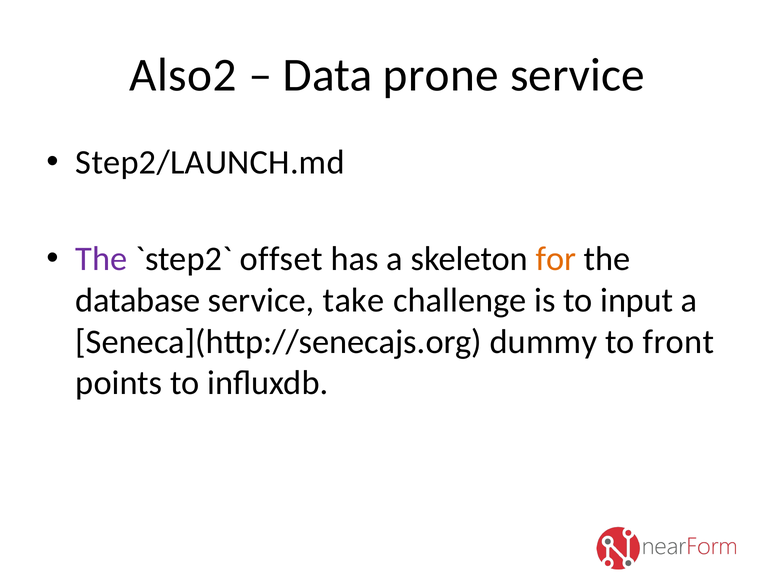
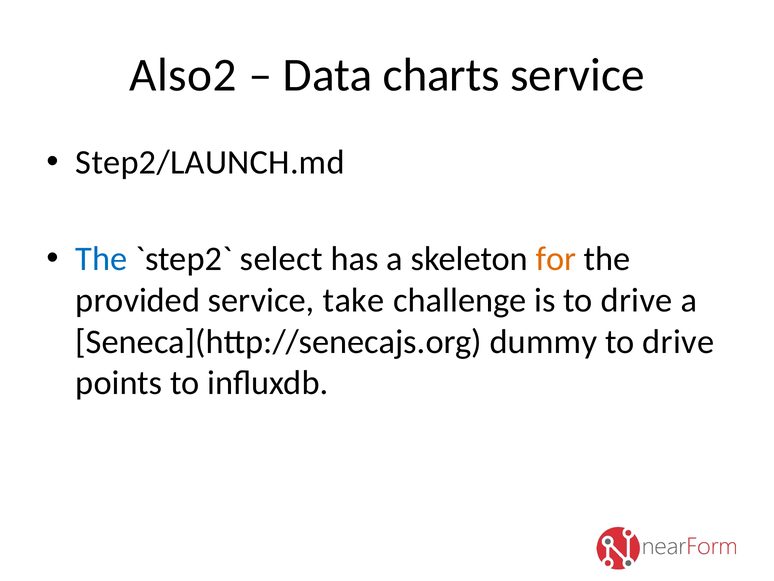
prone: prone -> charts
The at (101, 259) colour: purple -> blue
offset: offset -> select
database: database -> provided
is to input: input -> drive
front at (678, 341): front -> drive
